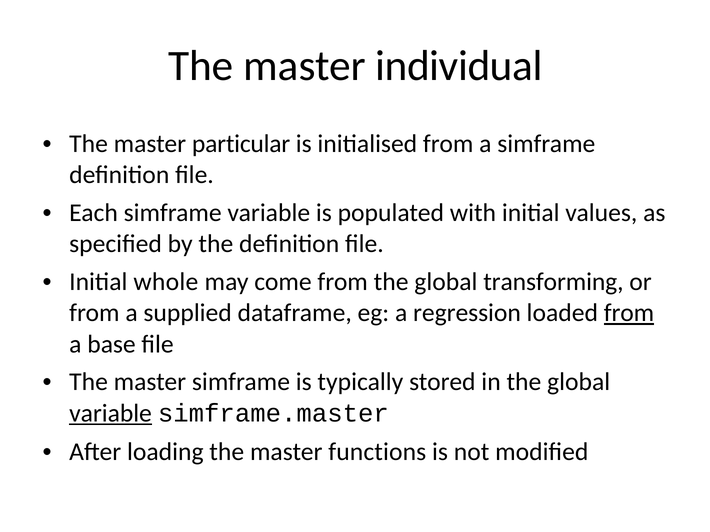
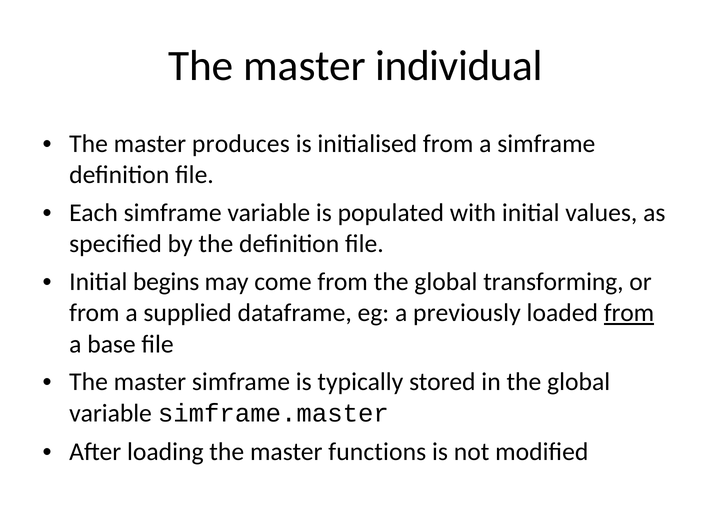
particular: particular -> produces
whole: whole -> begins
regression: regression -> previously
variable at (111, 414) underline: present -> none
